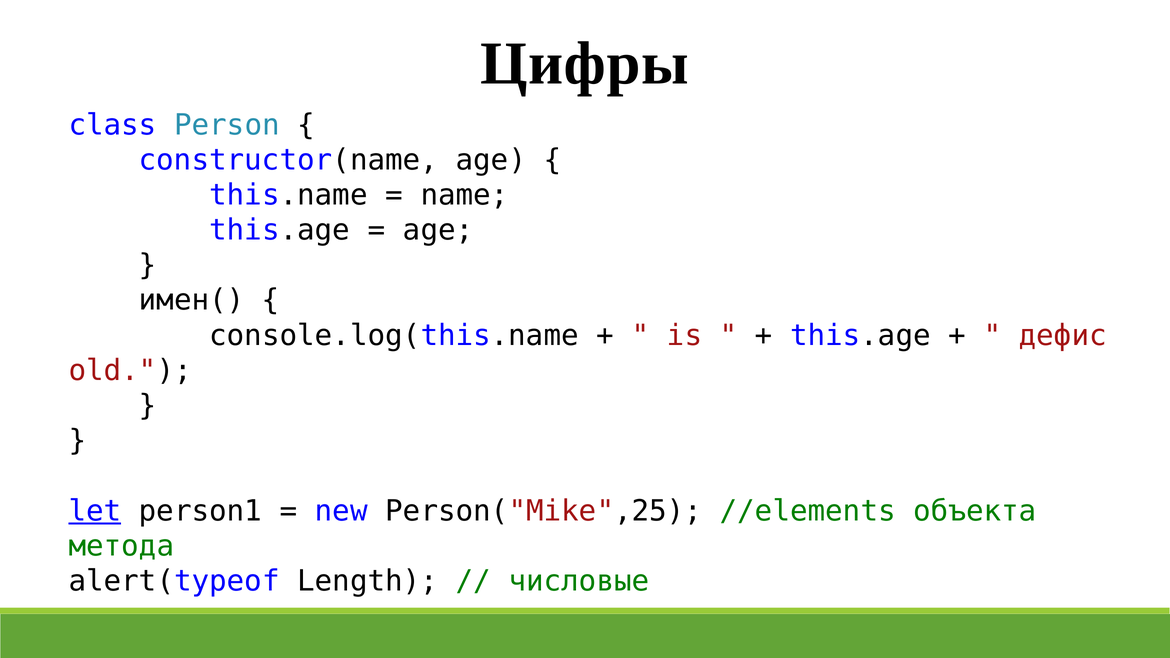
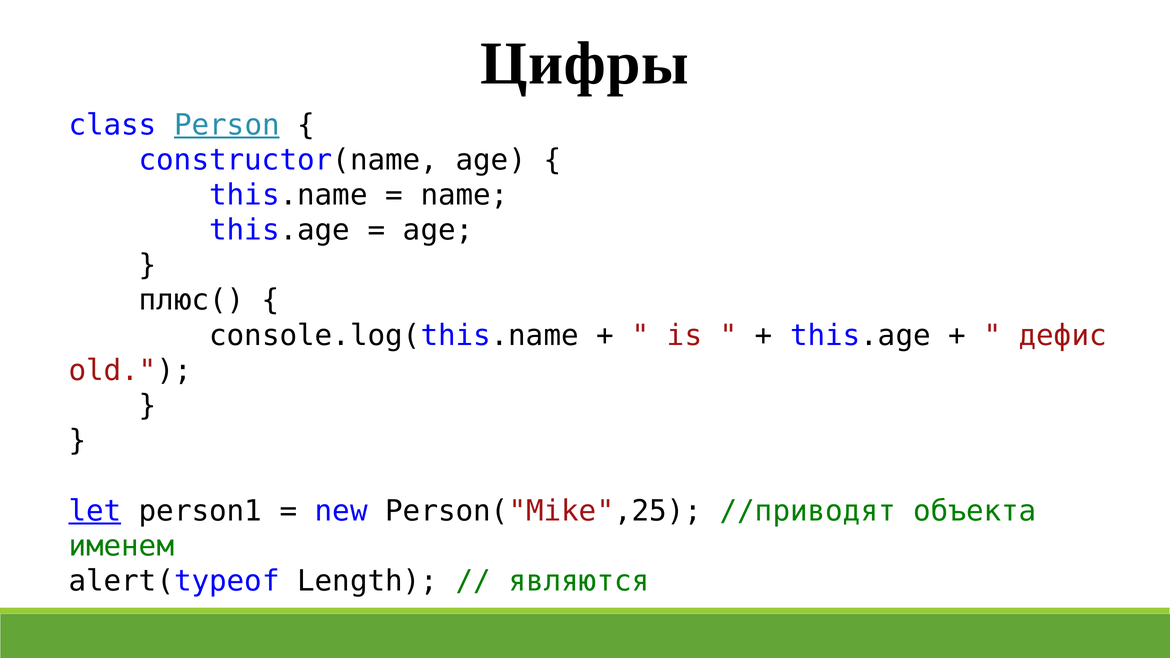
Person underline: none -> present
имен(: имен( -> плюс(
//elements: //elements -> //приводят
метода: метода -> именем
числовые: числовые -> являются
